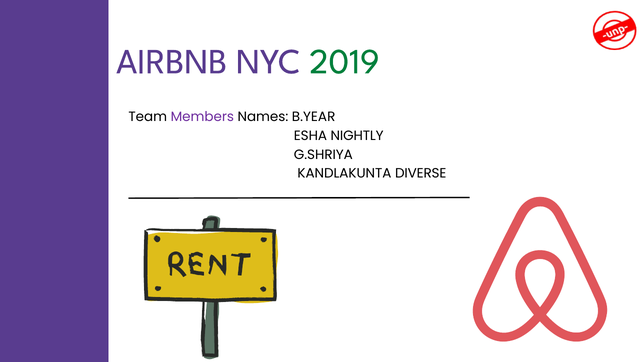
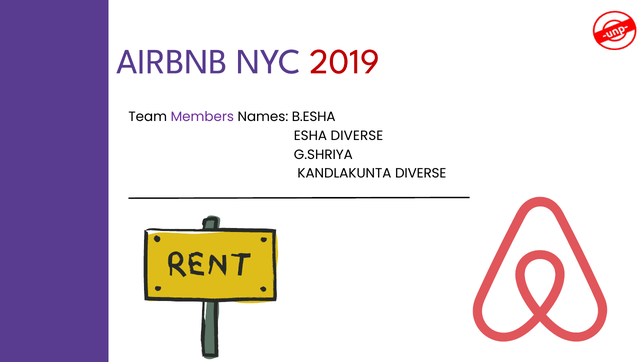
2019 colour: green -> red
B.YEAR: B.YEAR -> B.ESHA
ESHA NIGHTLY: NIGHTLY -> DIVERSE
